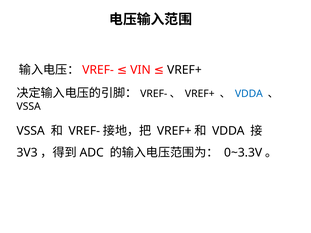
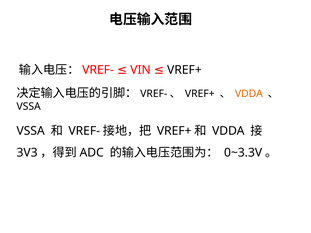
VDDA at (249, 94) colour: blue -> orange
